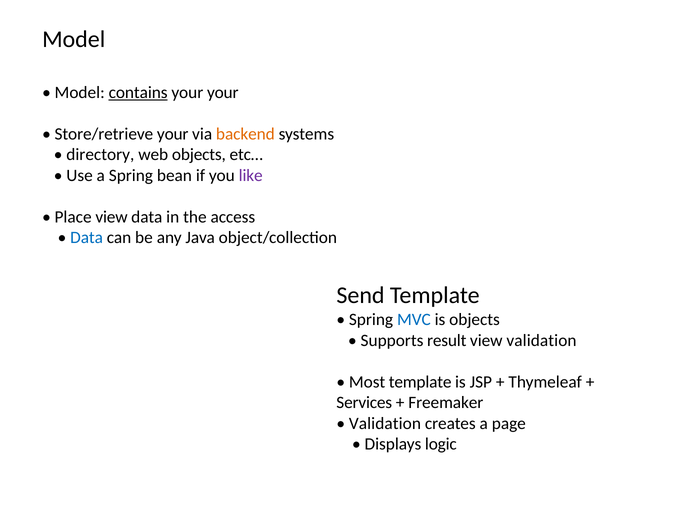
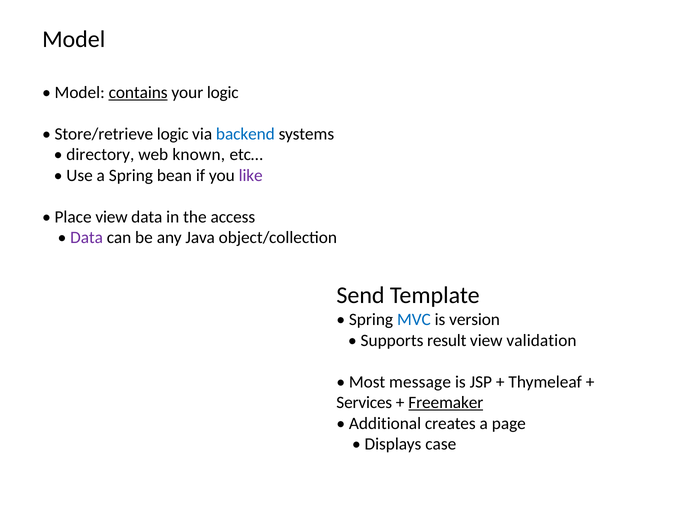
your your: your -> logic
Store/retrieve your: your -> logic
backend colour: orange -> blue
web objects: objects -> known
Data at (87, 238) colour: blue -> purple
is objects: objects -> version
Most template: template -> message
Freemaker underline: none -> present
Validation at (385, 423): Validation -> Additional
logic: logic -> case
